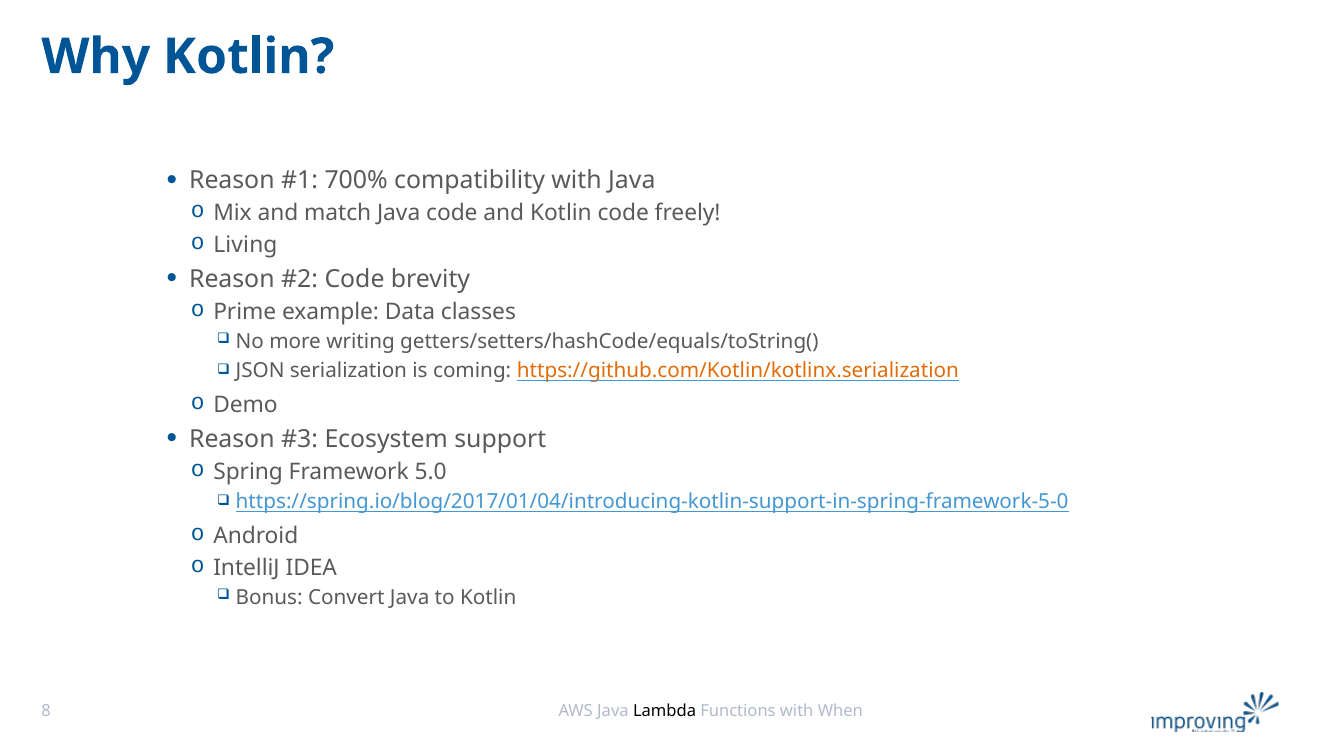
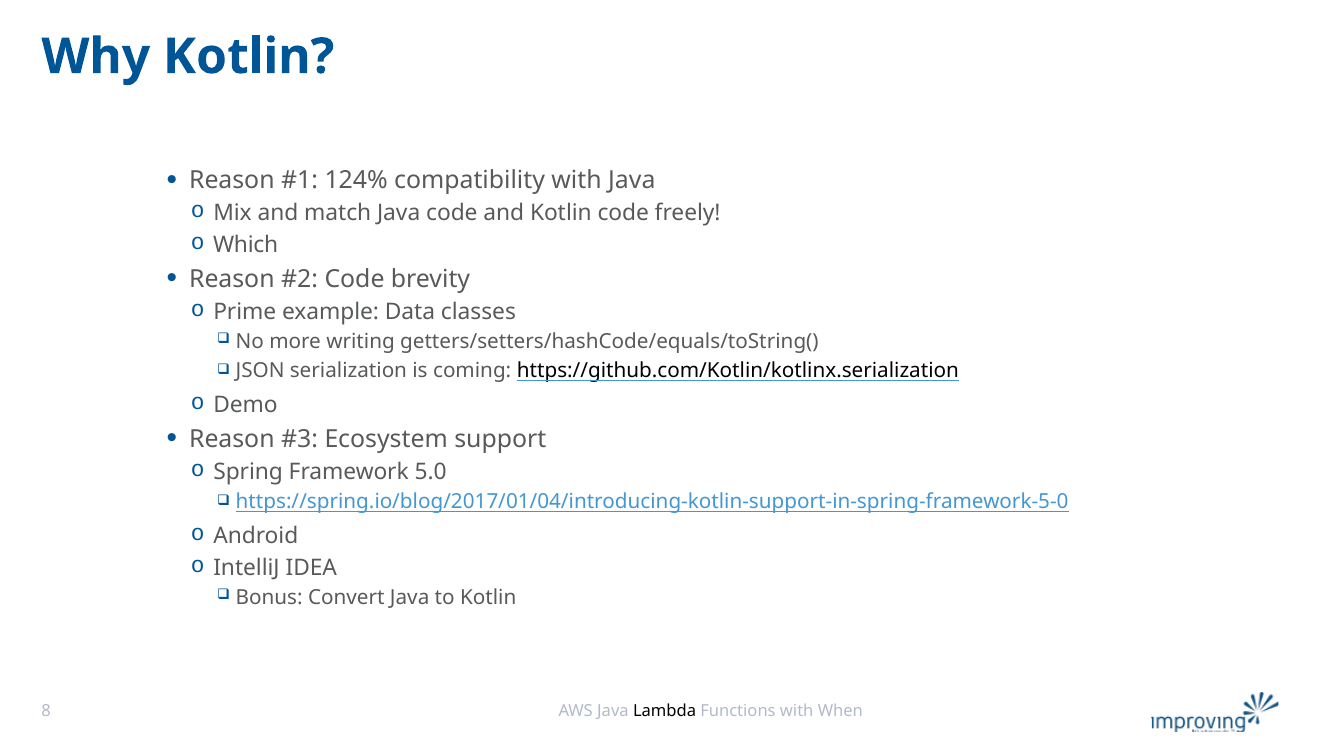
700%: 700% -> 124%
Living: Living -> Which
https://github.com/Kotlin/kotlinx.serialization colour: orange -> black
